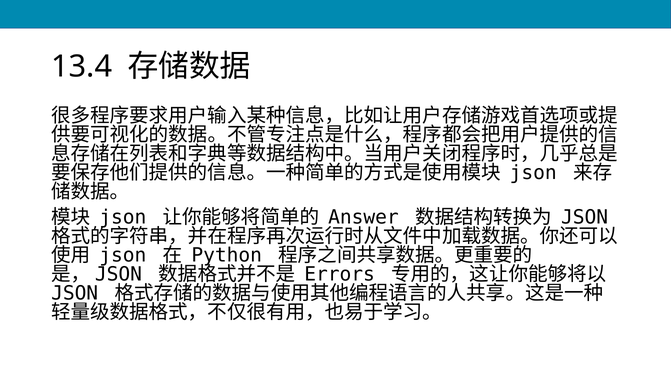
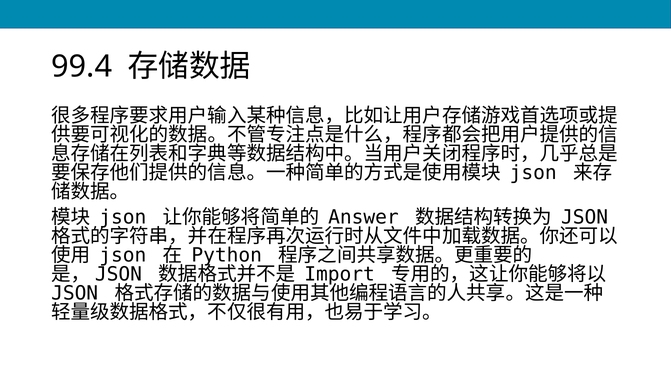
13.4: 13.4 -> 99.4
Errors: Errors -> Import
